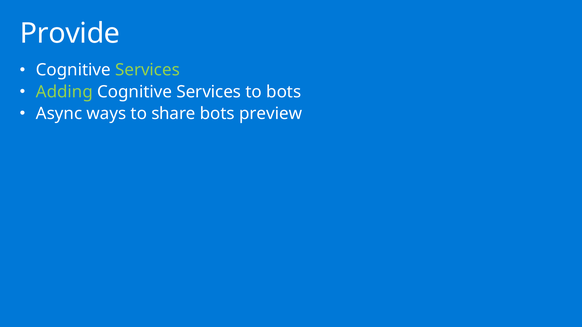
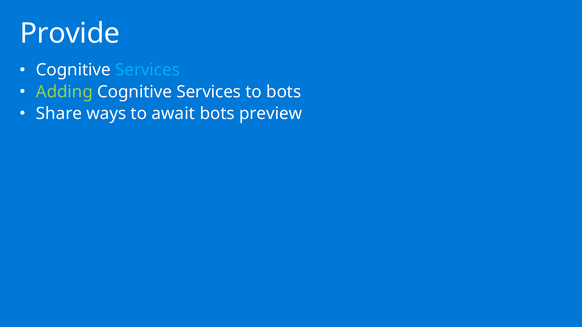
Services at (147, 70) colour: light green -> light blue
Async: Async -> Share
share: share -> await
